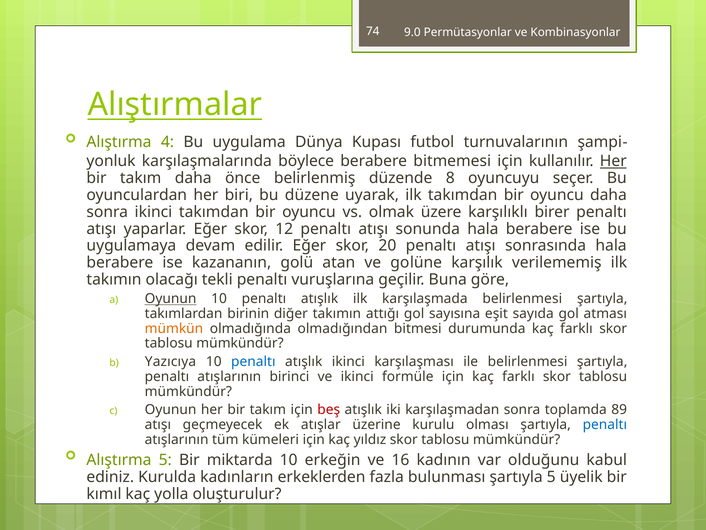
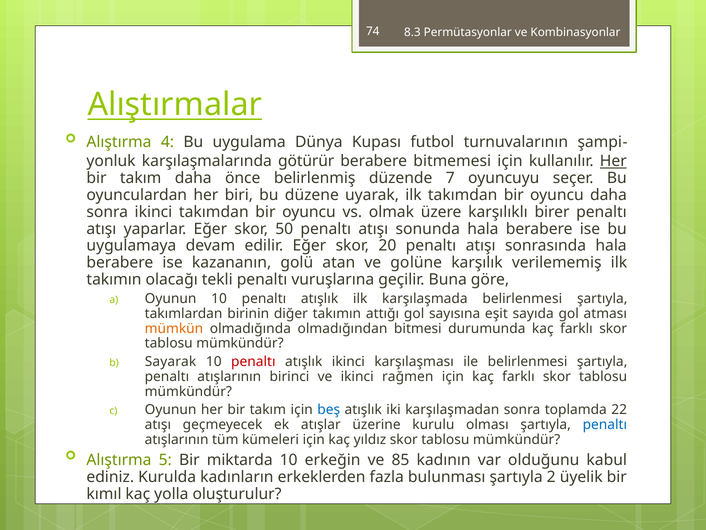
9.0: 9.0 -> 8.3
böylece: böylece -> götürür
8: 8 -> 7
12: 12 -> 50
Oyunun at (171, 299) underline: present -> none
Yazıcıya: Yazıcıya -> Sayarak
penaltı at (253, 361) colour: blue -> red
formüle: formüle -> rağmen
beş colour: red -> blue
89: 89 -> 22
16: 16 -> 85
şartıyla 5: 5 -> 2
